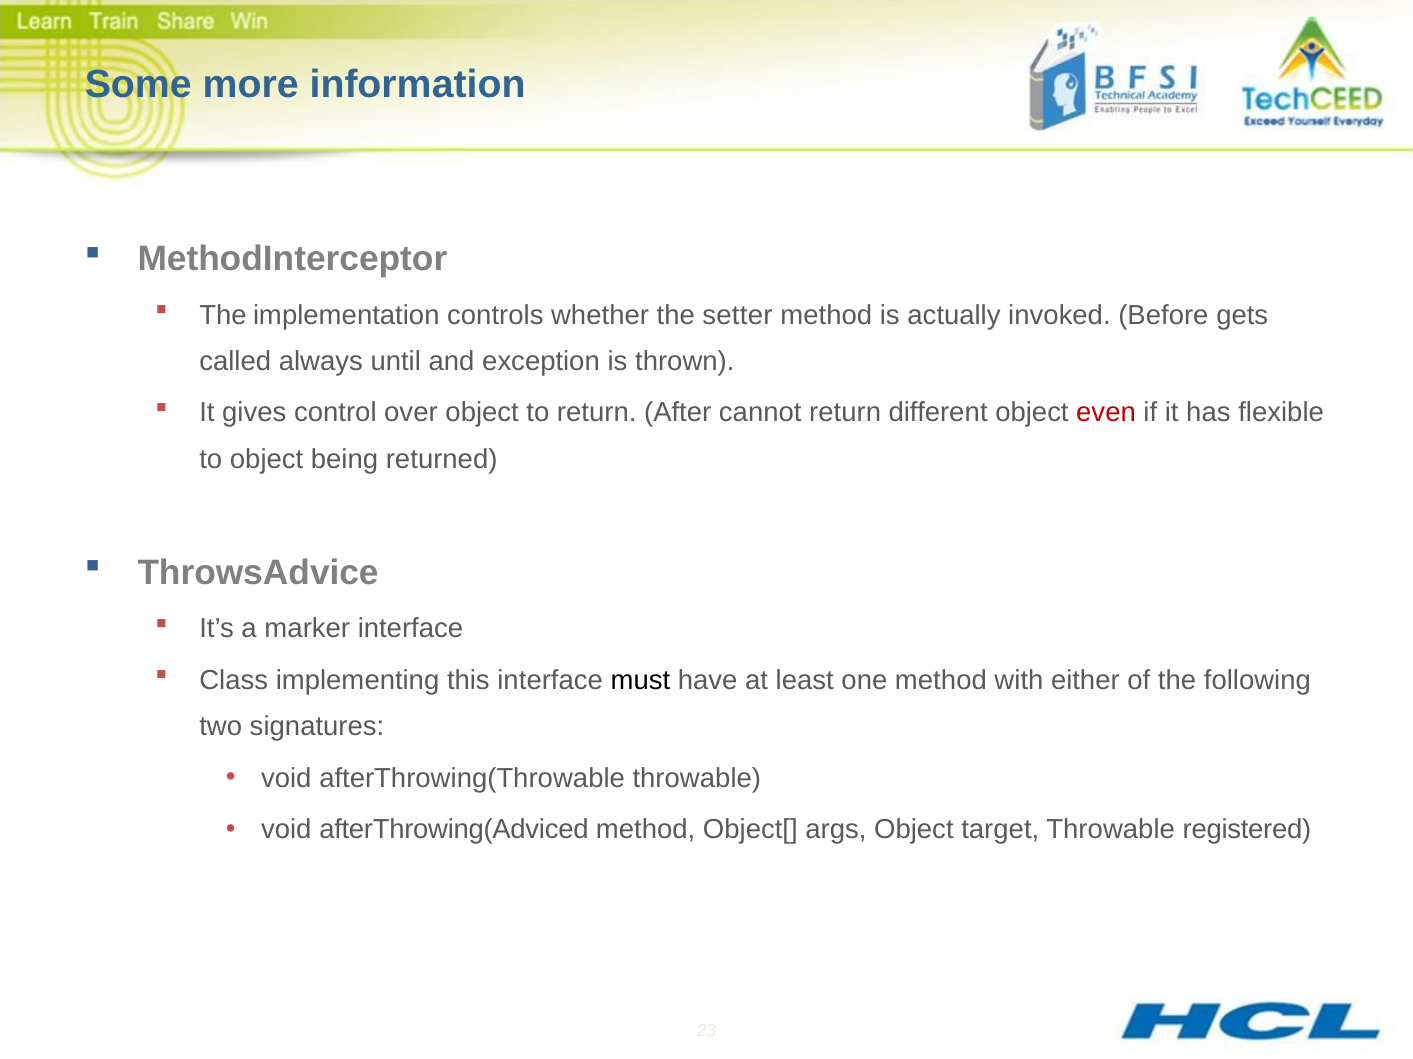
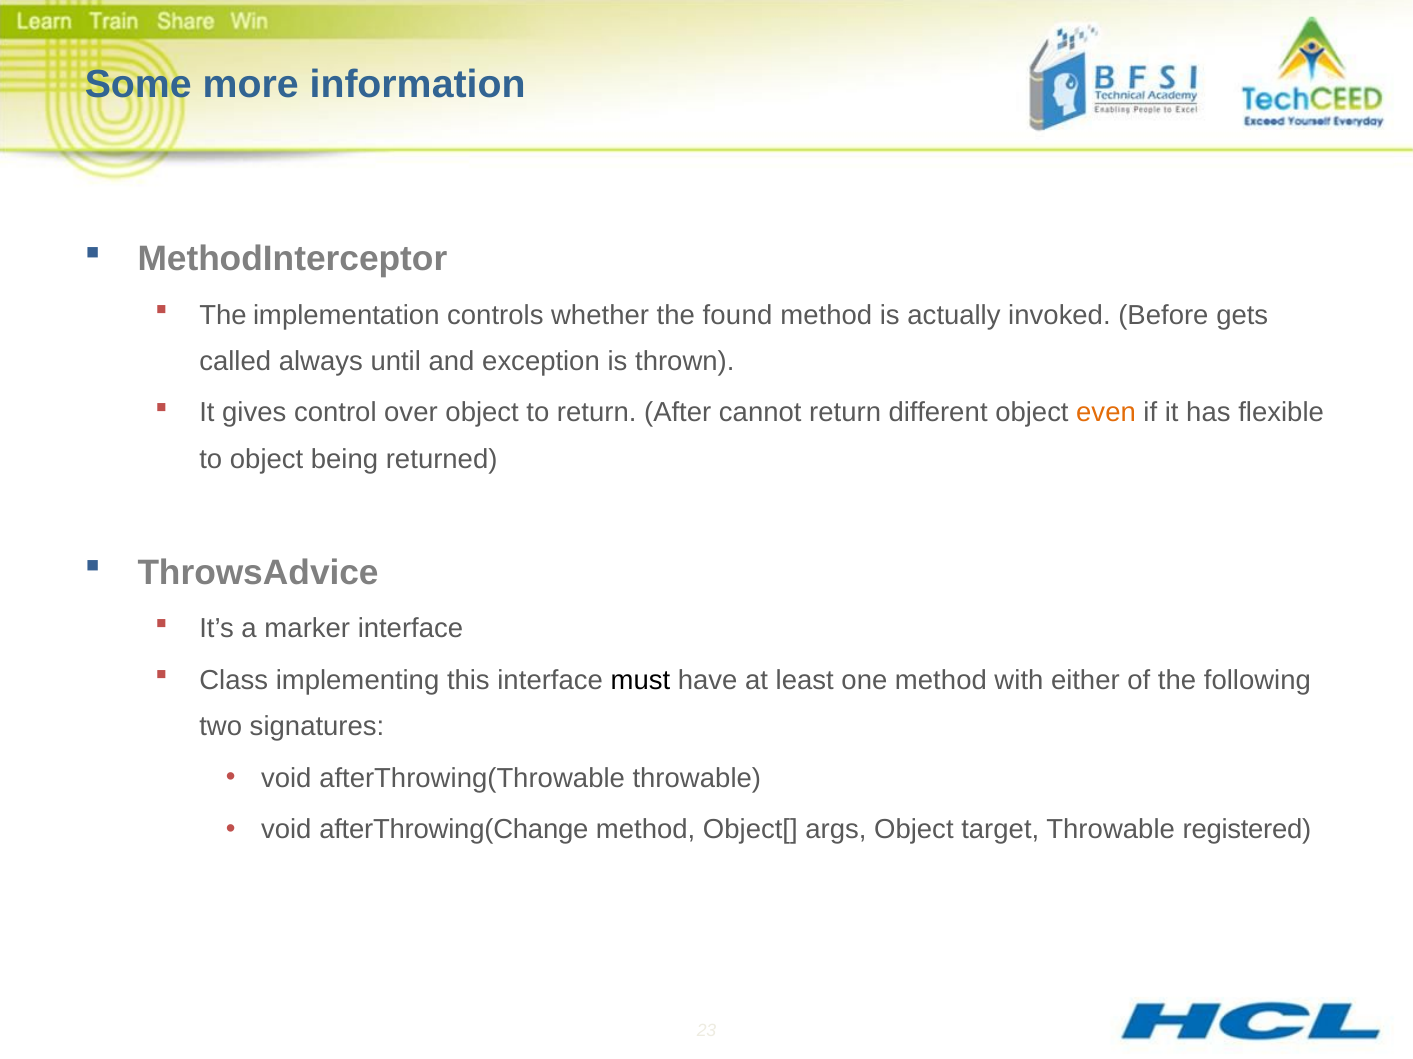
setter: setter -> found
even colour: red -> orange
afterThrowing(Adviced: afterThrowing(Adviced -> afterThrowing(Change
